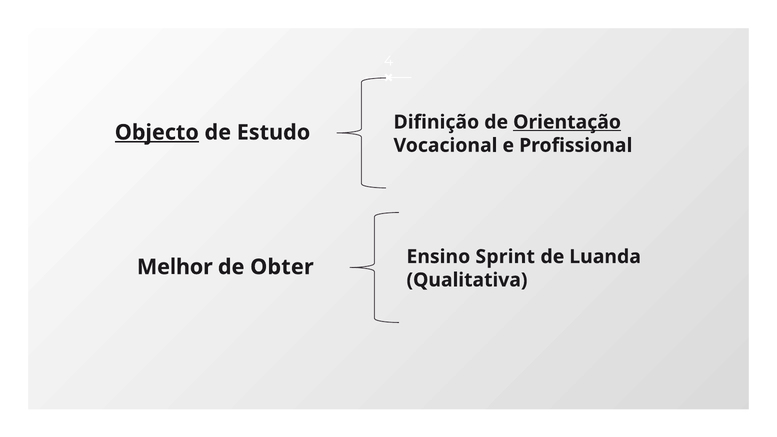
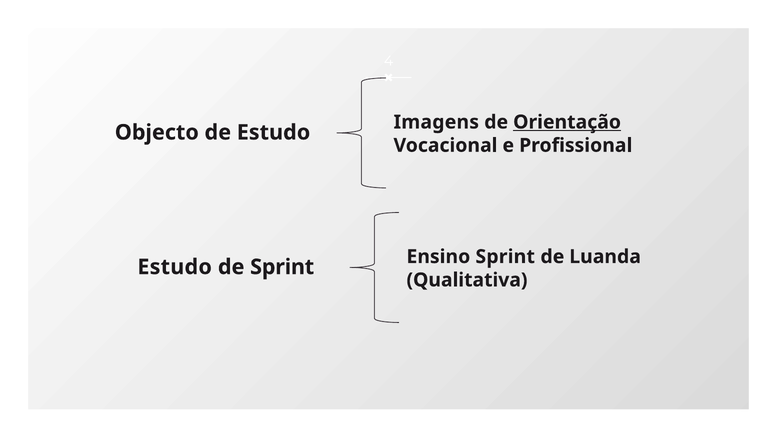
Difinição: Difinição -> Imagens
Objecto underline: present -> none
Melhor at (175, 267): Melhor -> Estudo
de Obter: Obter -> Sprint
